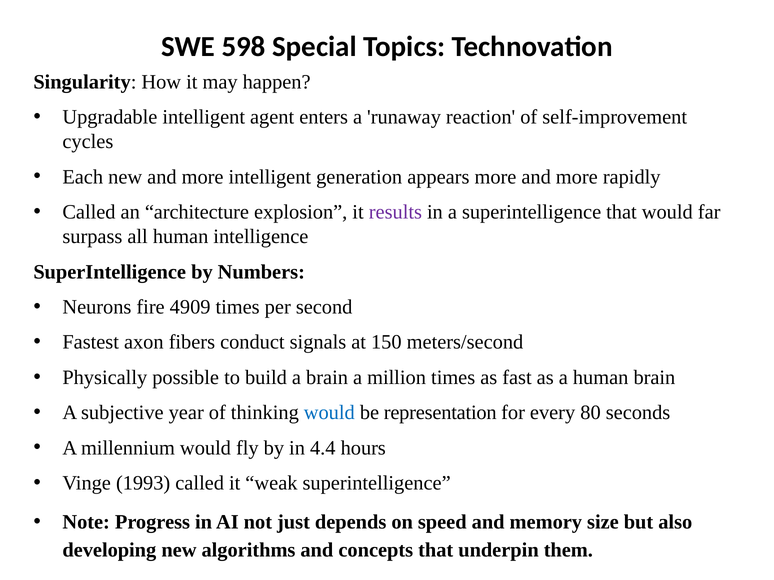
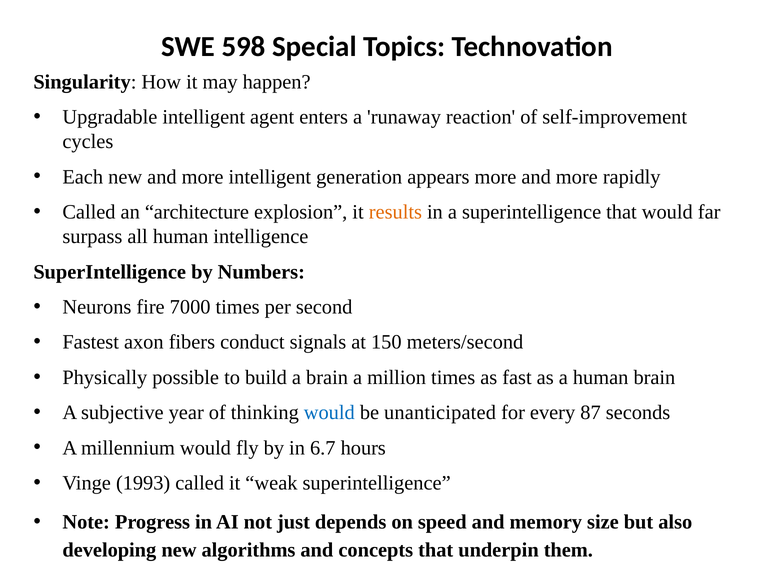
results colour: purple -> orange
4909: 4909 -> 7000
representation: representation -> unanticipated
80: 80 -> 87
4.4: 4.4 -> 6.7
